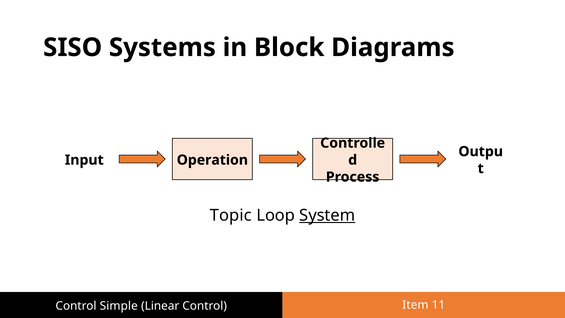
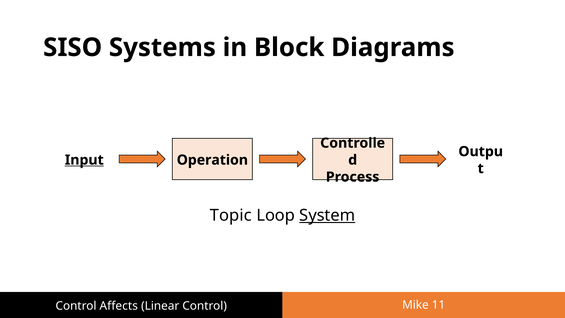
Input underline: none -> present
Simple: Simple -> Affects
Item: Item -> Mike
